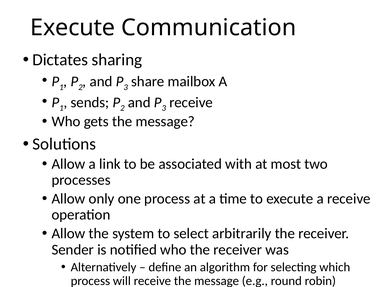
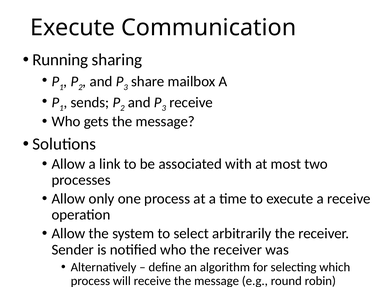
Dictates: Dictates -> Running
